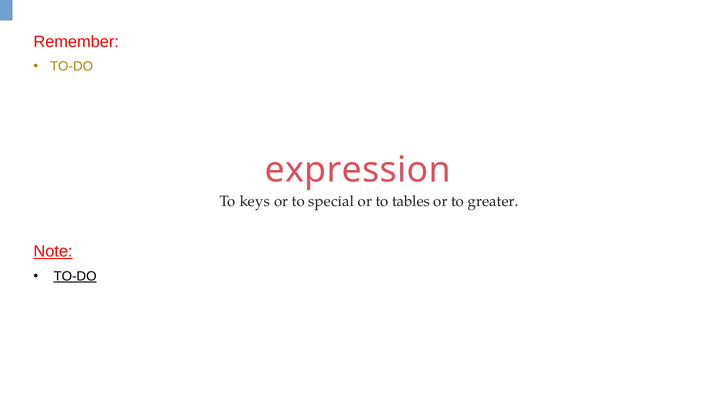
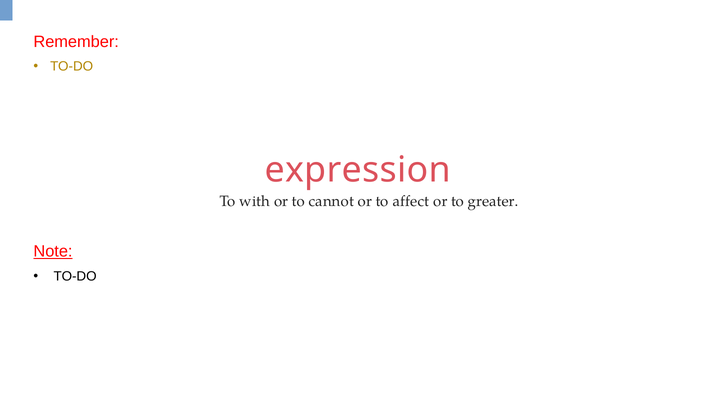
keys: keys -> with
special: special -> cannot
tables: tables -> affect
TO-DO at (75, 276) underline: present -> none
